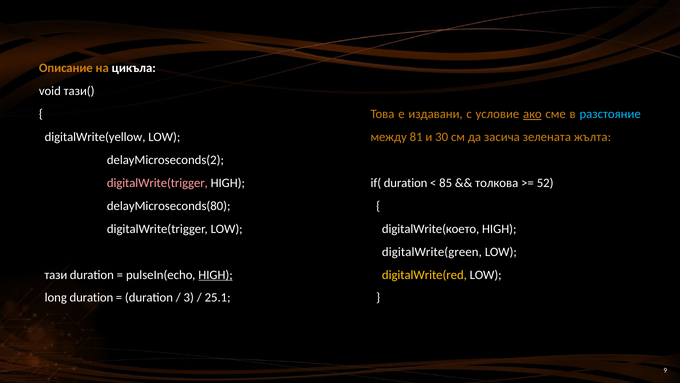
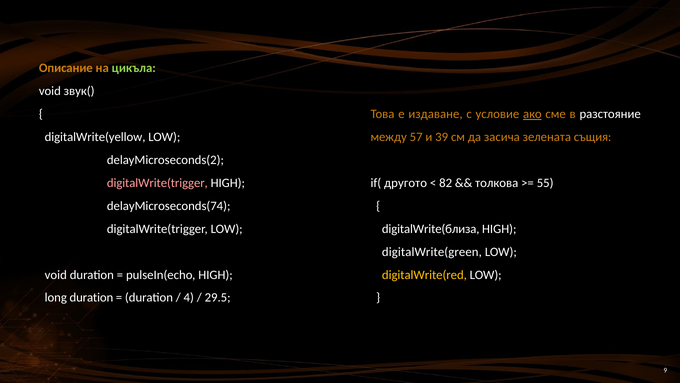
цикъла colour: white -> light green
тази(: тази( -> звук(
издавани: издавани -> издаване
разстояние colour: light blue -> white
81: 81 -> 57
30: 30 -> 39
жълта: жълта -> същия
if( duration: duration -> другото
85: 85 -> 82
52: 52 -> 55
delayMicroseconds(80: delayMicroseconds(80 -> delayMicroseconds(74
digitalWrite(което: digitalWrite(което -> digitalWrite(близа
тази at (56, 275): тази -> void
HIGH at (216, 275) underline: present -> none
3: 3 -> 4
25.1: 25.1 -> 29.5
